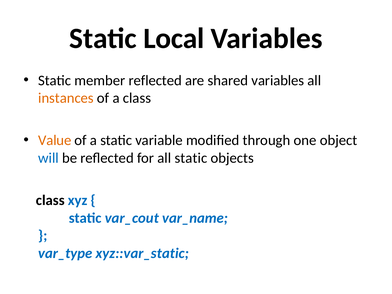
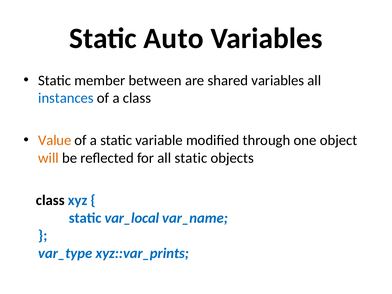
Local: Local -> Auto
member reflected: reflected -> between
instances colour: orange -> blue
will colour: blue -> orange
var_cout: var_cout -> var_local
xyz::var_static: xyz::var_static -> xyz::var_prints
